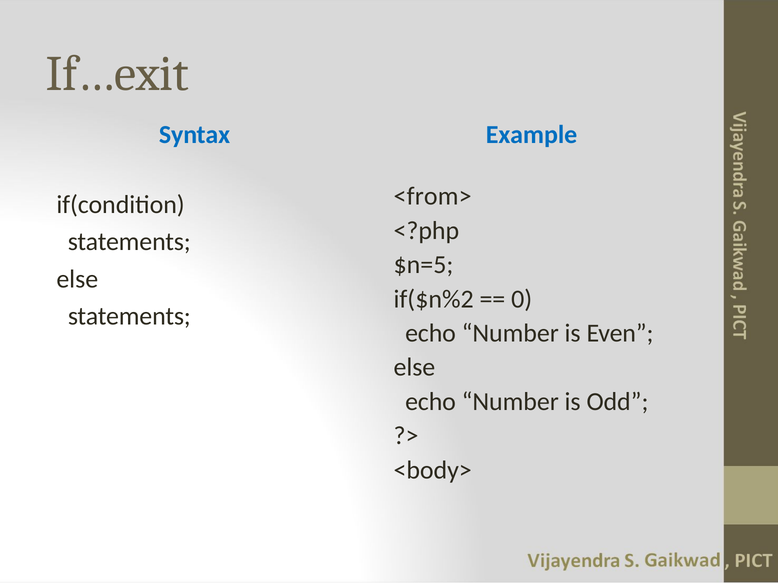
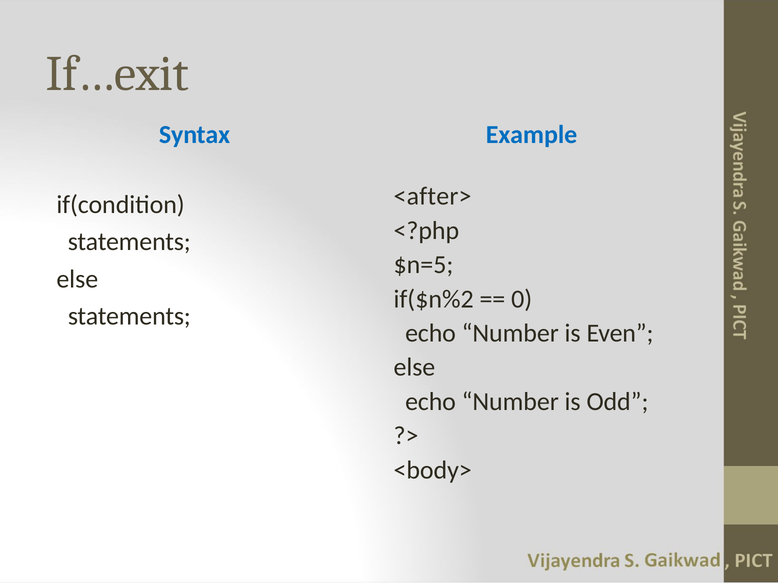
<from>: <from> -> <after>
